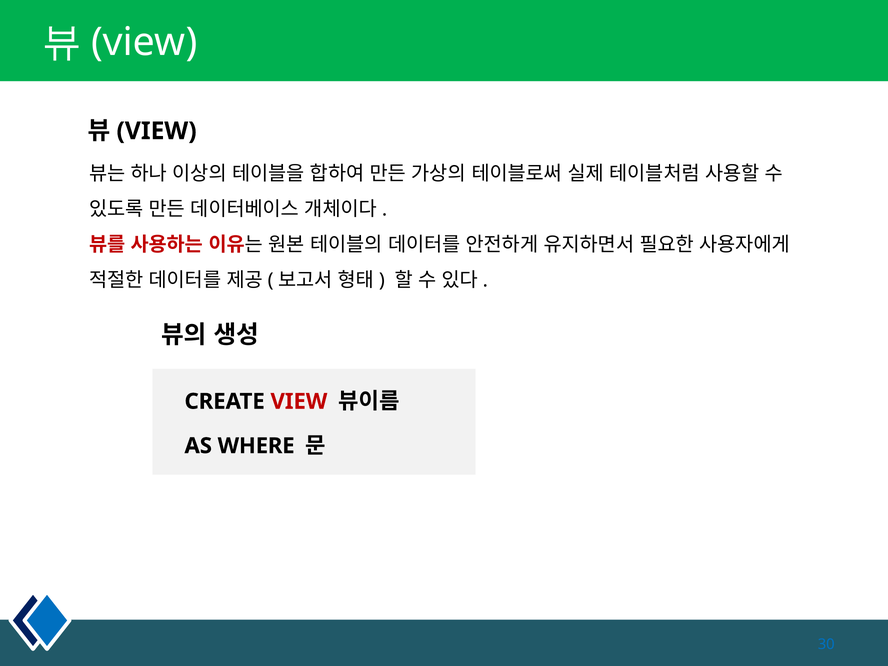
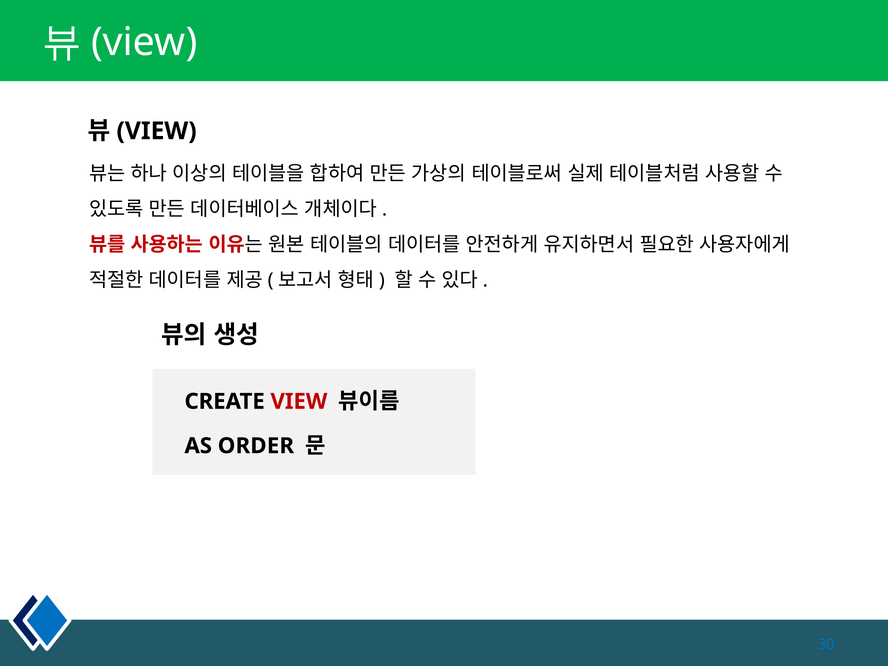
WHERE: WHERE -> ORDER
